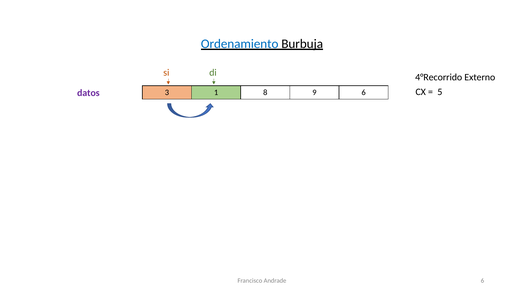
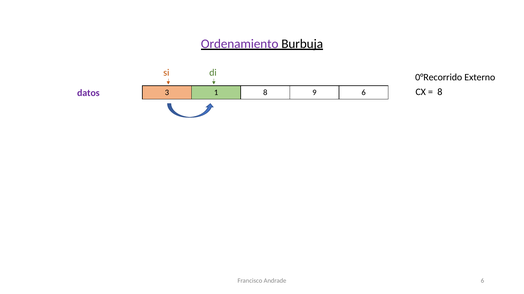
Ordenamiento colour: blue -> purple
4°Recorrido: 4°Recorrido -> 0°Recorrido
5 at (440, 92): 5 -> 8
